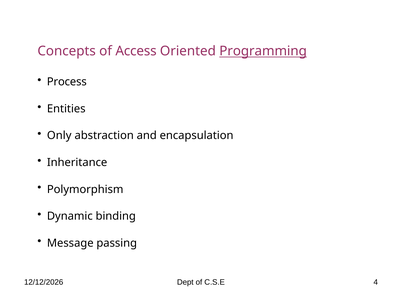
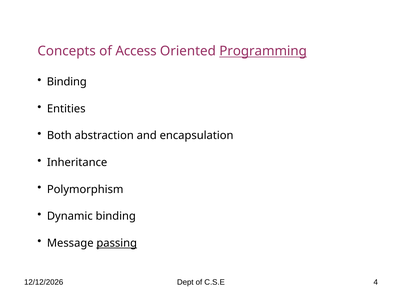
Process at (67, 82): Process -> Binding
Only: Only -> Both
passing underline: none -> present
